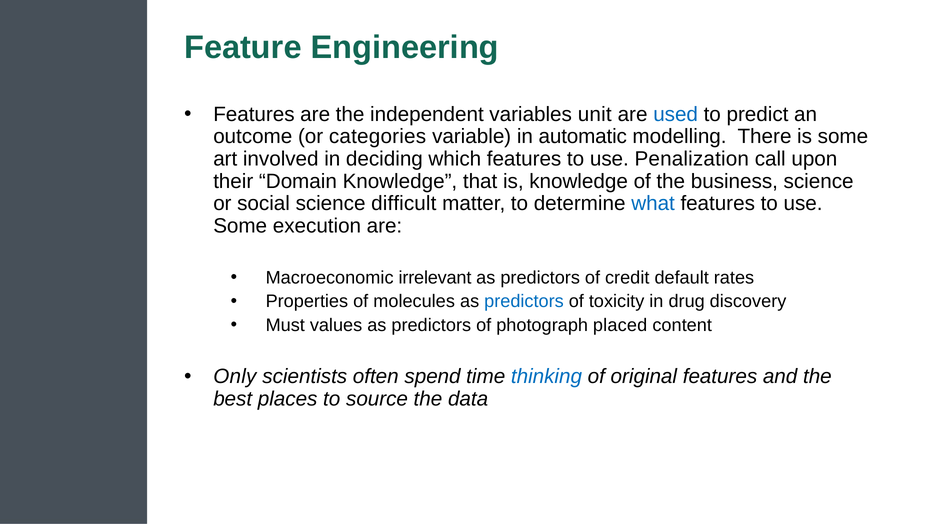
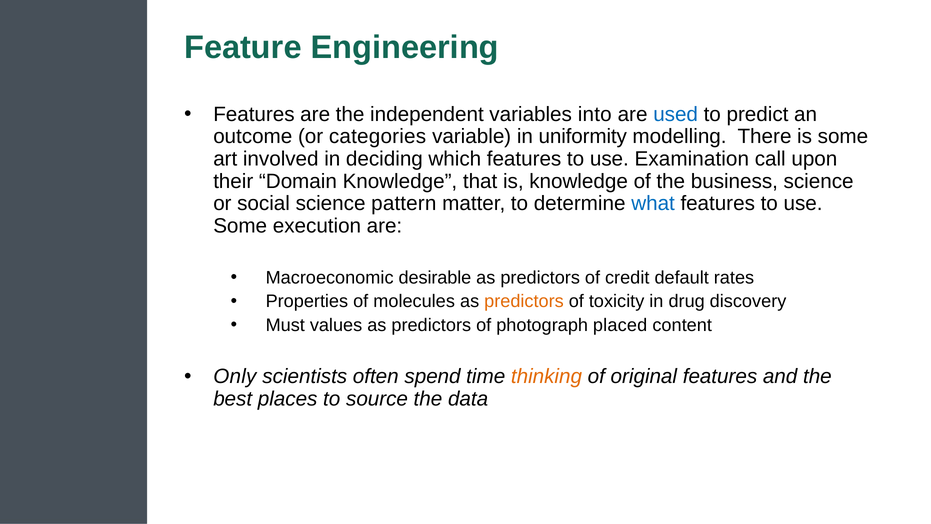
unit: unit -> into
automatic: automatic -> uniformity
Penalization: Penalization -> Examination
difficult: difficult -> pattern
irrelevant: irrelevant -> desirable
predictors at (524, 301) colour: blue -> orange
thinking colour: blue -> orange
